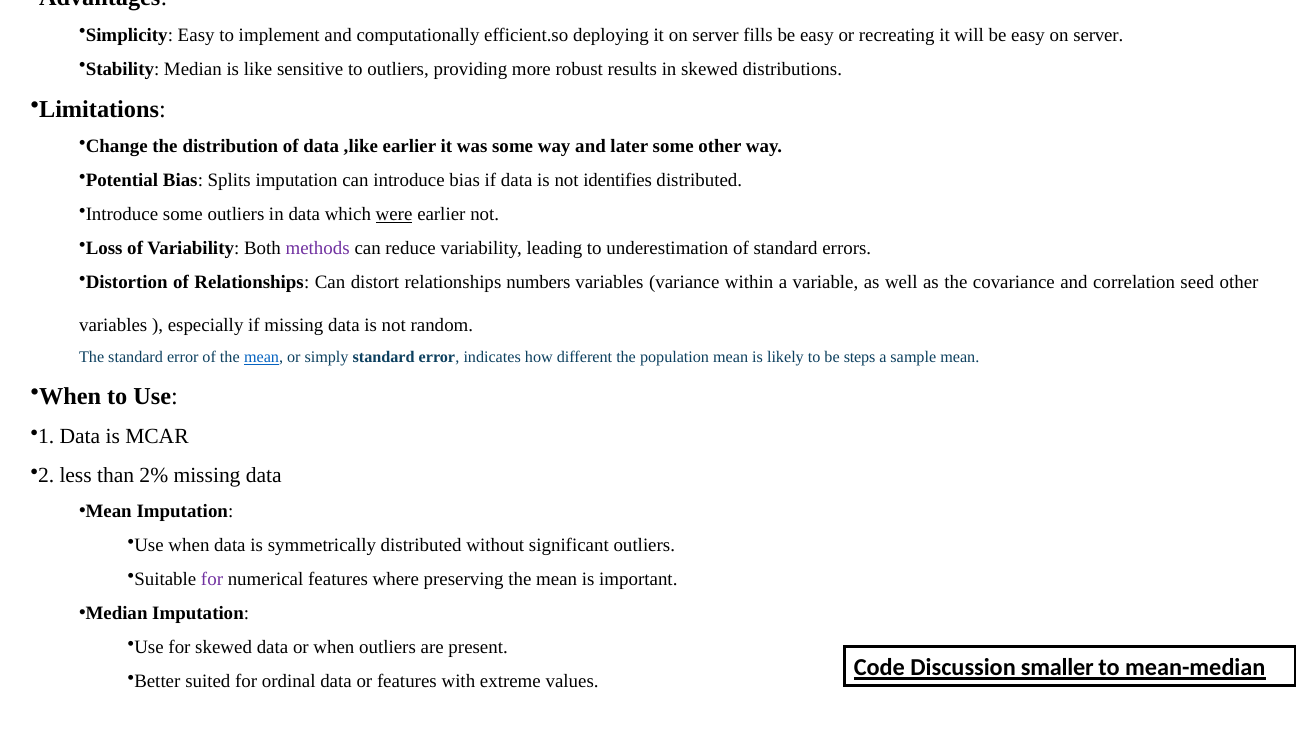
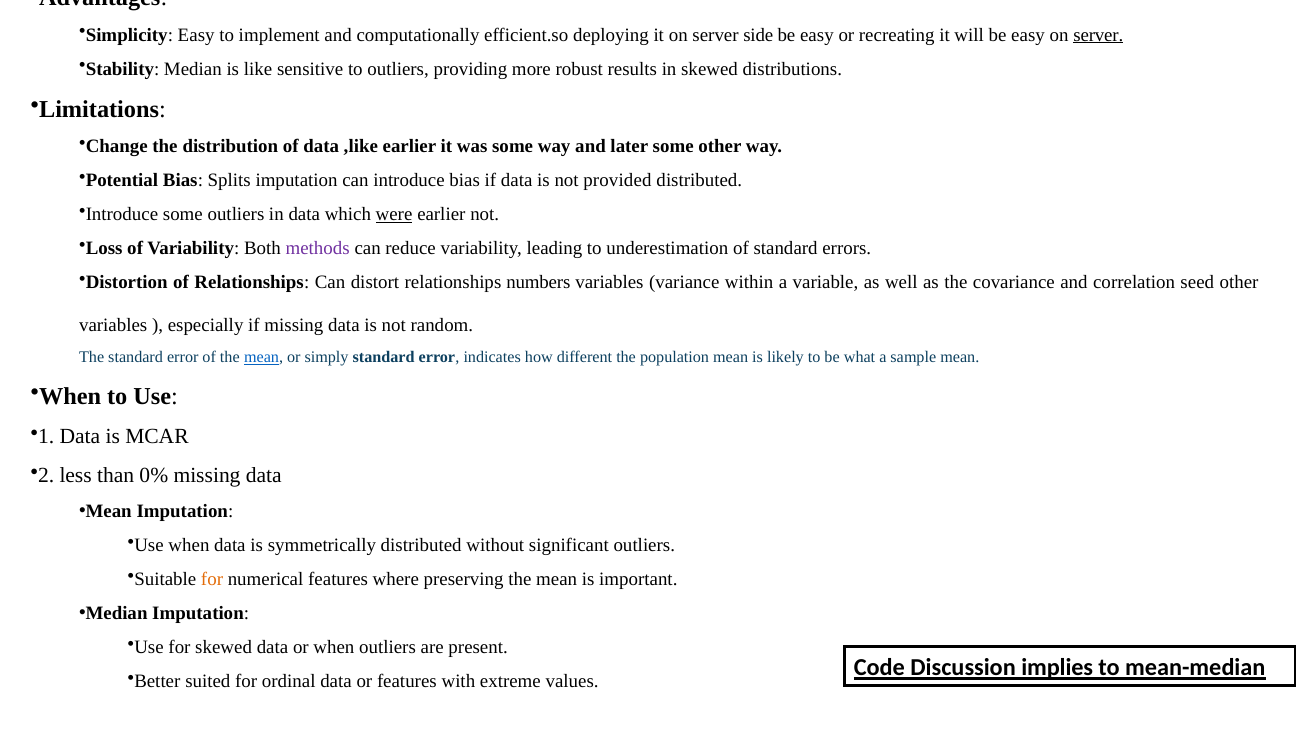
fills: fills -> side
server at (1098, 35) underline: none -> present
identifies: identifies -> provided
steps: steps -> what
2%: 2% -> 0%
for at (212, 579) colour: purple -> orange
smaller: smaller -> implies
